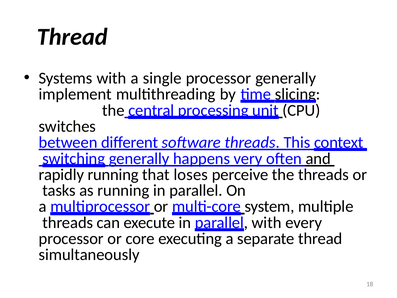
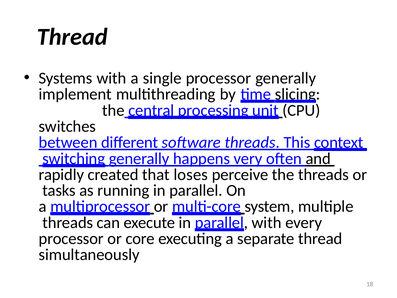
rapidly running: running -> created
